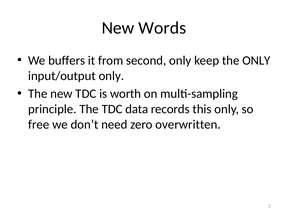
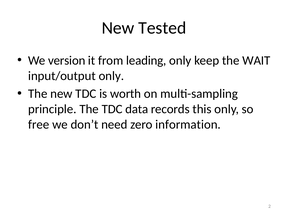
Words: Words -> Tested
buffers: buffers -> version
second: second -> leading
the ONLY: ONLY -> WAIT
overwritten: overwritten -> information
